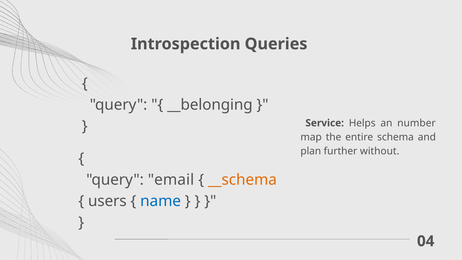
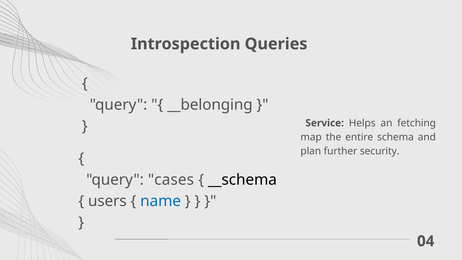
number: number -> fetching
without: without -> security
email: email -> cases
__schema colour: orange -> black
